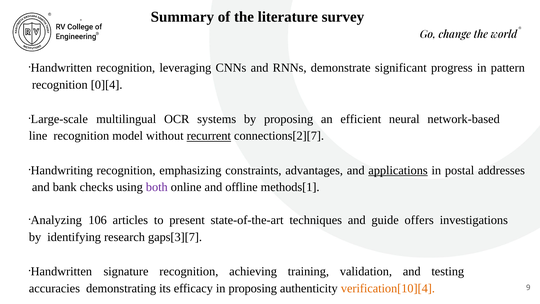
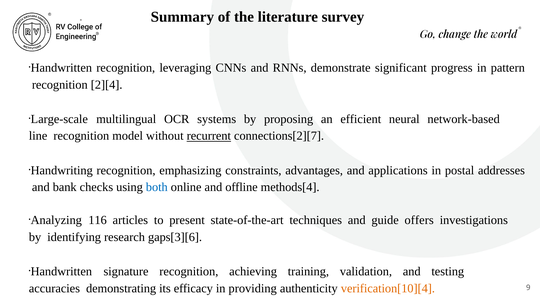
0][4: 0][4 -> 2][4
applications underline: present -> none
both colour: purple -> blue
methods[1: methods[1 -> methods[4
106: 106 -> 116
gaps[3][7: gaps[3][7 -> gaps[3][6
in proposing: proposing -> providing
